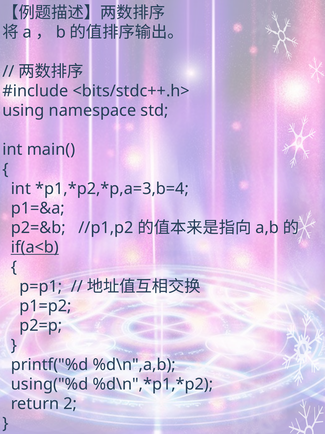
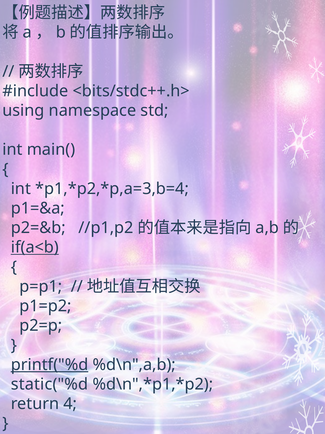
printf("%d underline: none -> present
using("%d: using("%d -> static("%d
2: 2 -> 4
